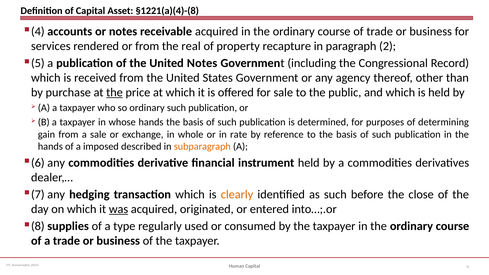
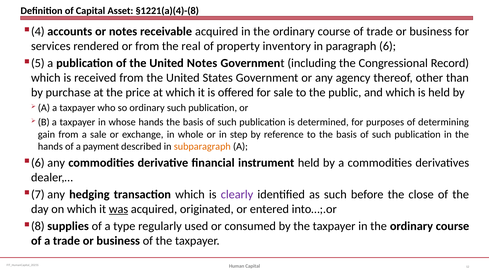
recapture: recapture -> inventory
2: 2 -> 6
the at (115, 93) underline: present -> none
rate: rate -> step
imposed: imposed -> payment
clearly colour: orange -> purple
